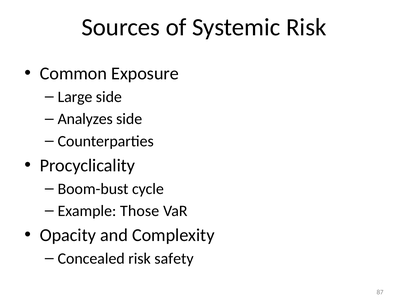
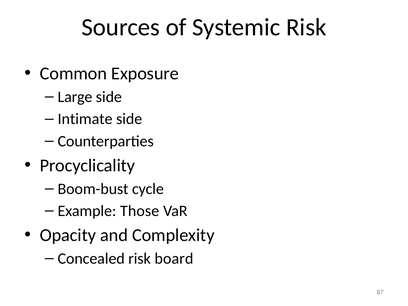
Analyzes: Analyzes -> Intimate
safety: safety -> board
